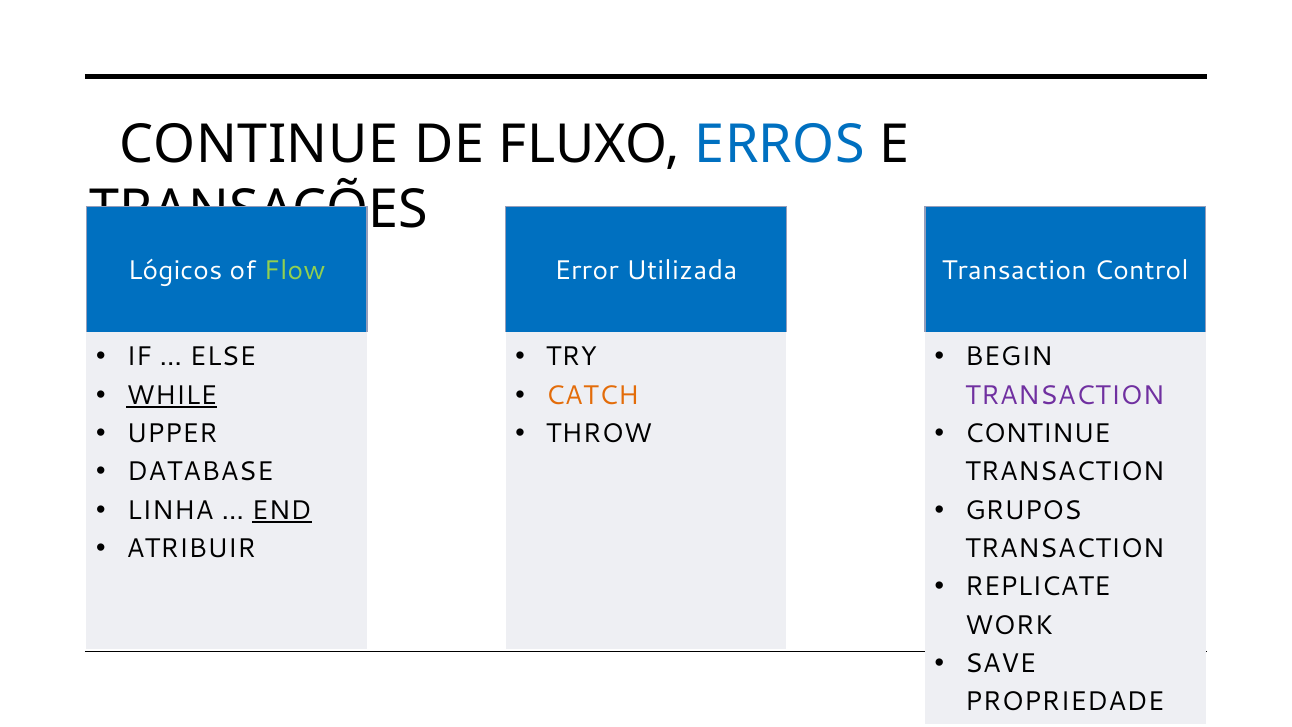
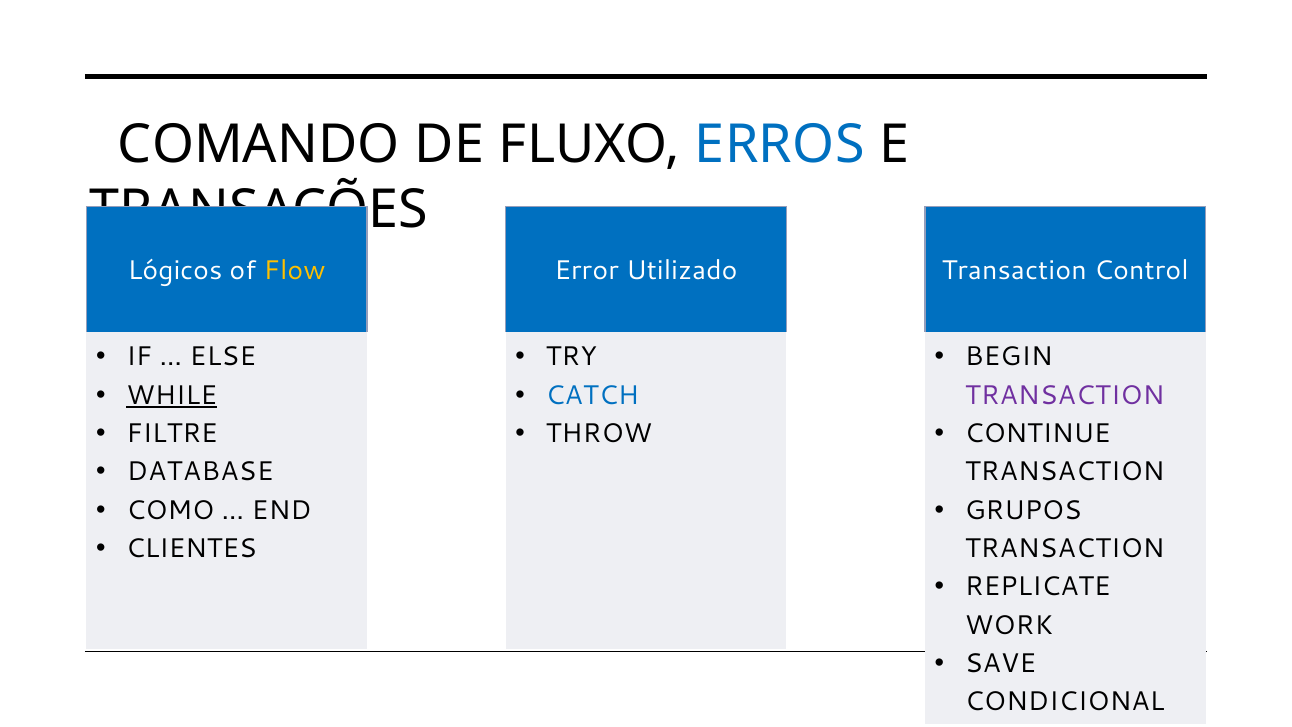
CONTINUE at (259, 145): CONTINUE -> COMANDO
Flow colour: light green -> yellow
Utilizada: Utilizada -> Utilizado
CATCH colour: orange -> blue
UPPER: UPPER -> FILTRE
LINHA: LINHA -> COMO
END underline: present -> none
ATRIBUIR: ATRIBUIR -> CLIENTES
PROPRIEDADE: PROPRIEDADE -> CONDICIONAL
